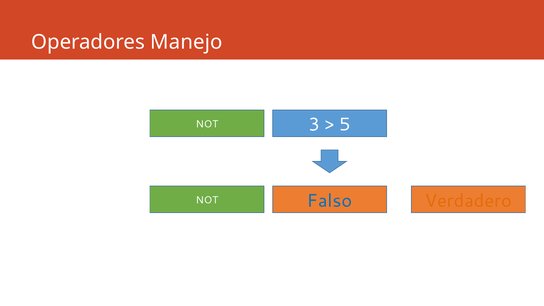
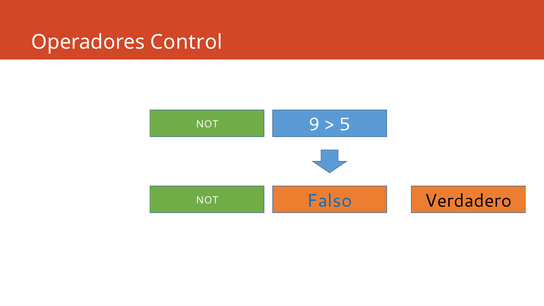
Manejo: Manejo -> Control
3: 3 -> 9
Verdadero colour: orange -> black
